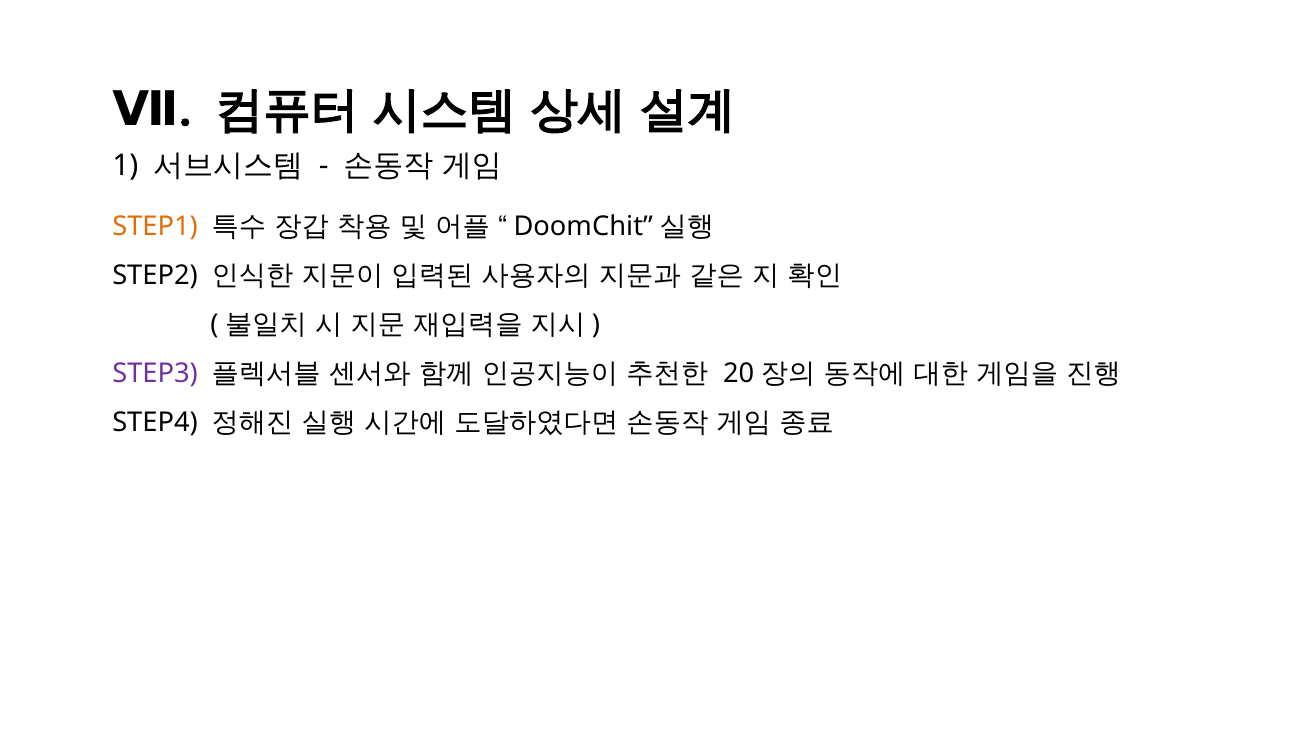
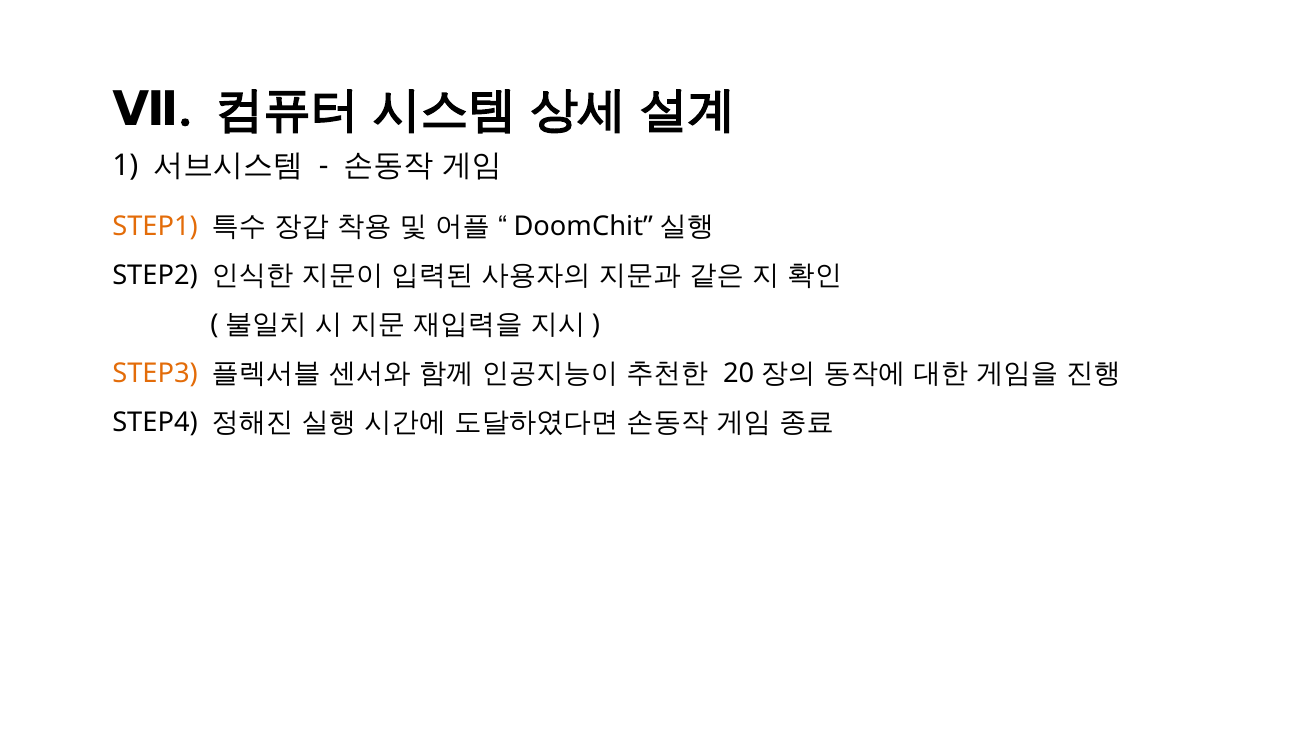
STEP3 colour: purple -> orange
